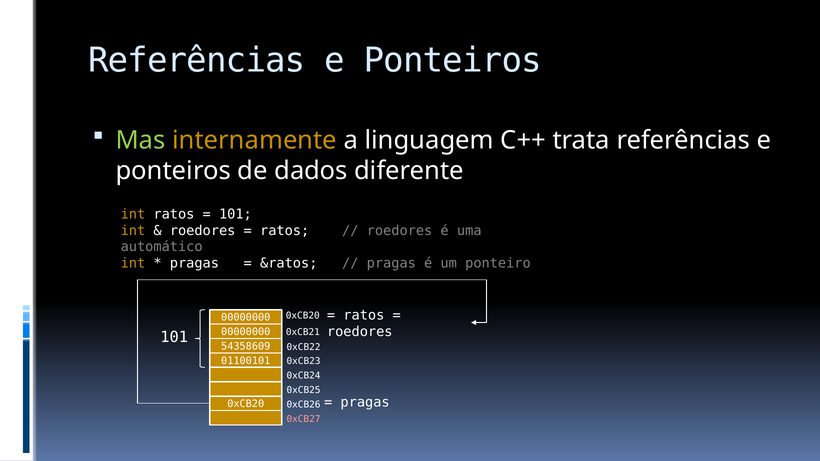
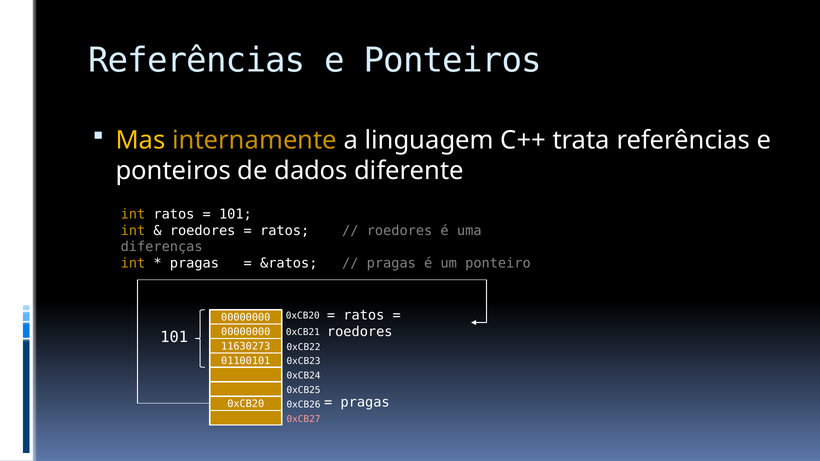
Mas colour: light green -> yellow
automático: automático -> diferenças
54358609: 54358609 -> 11630273
